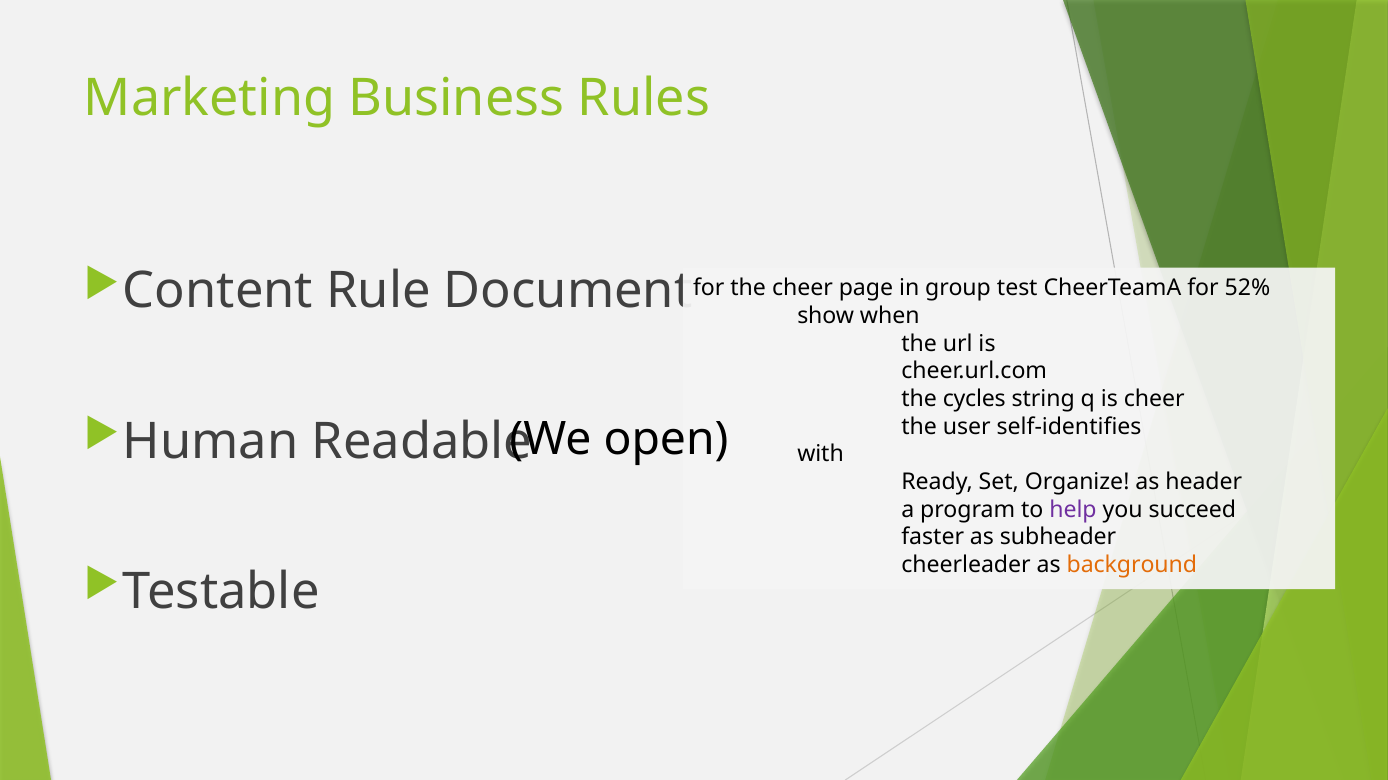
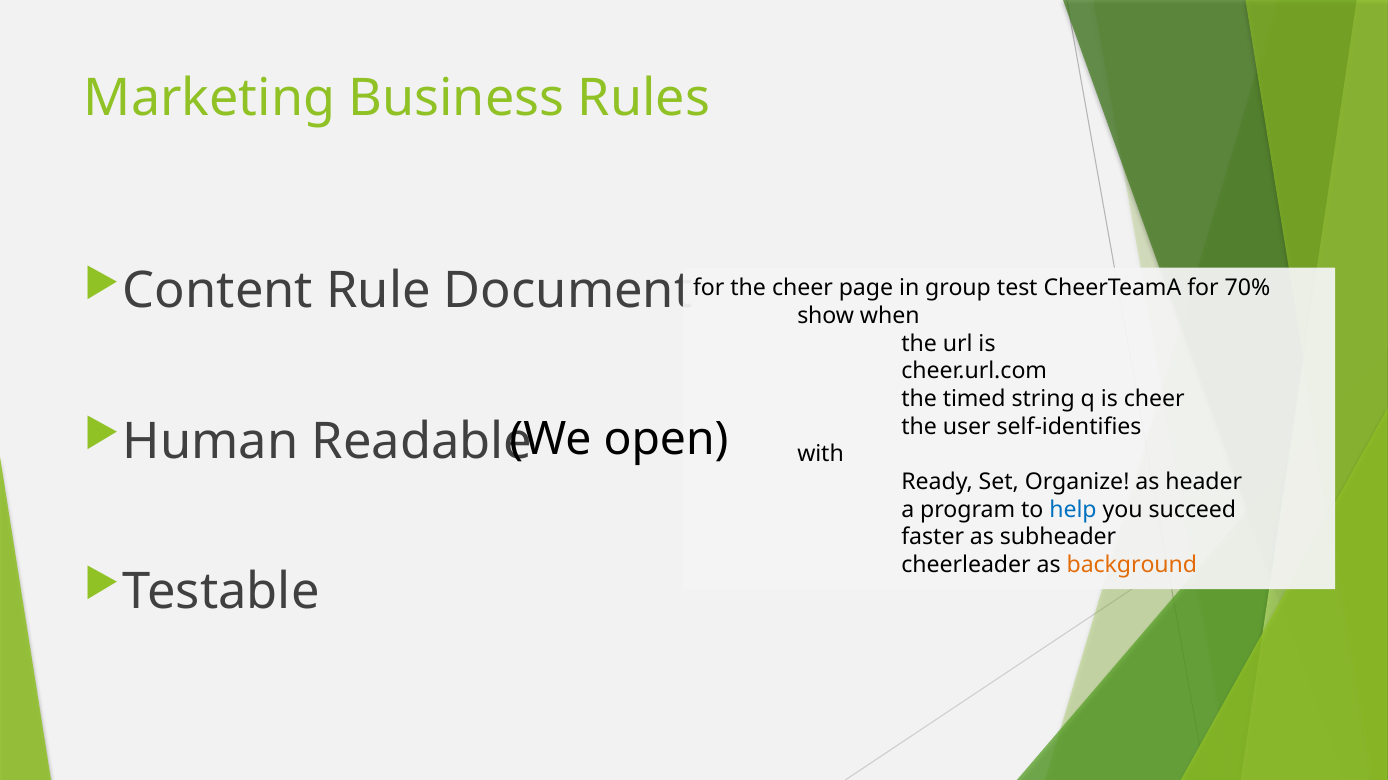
52%: 52% -> 70%
cycles: cycles -> timed
help colour: purple -> blue
